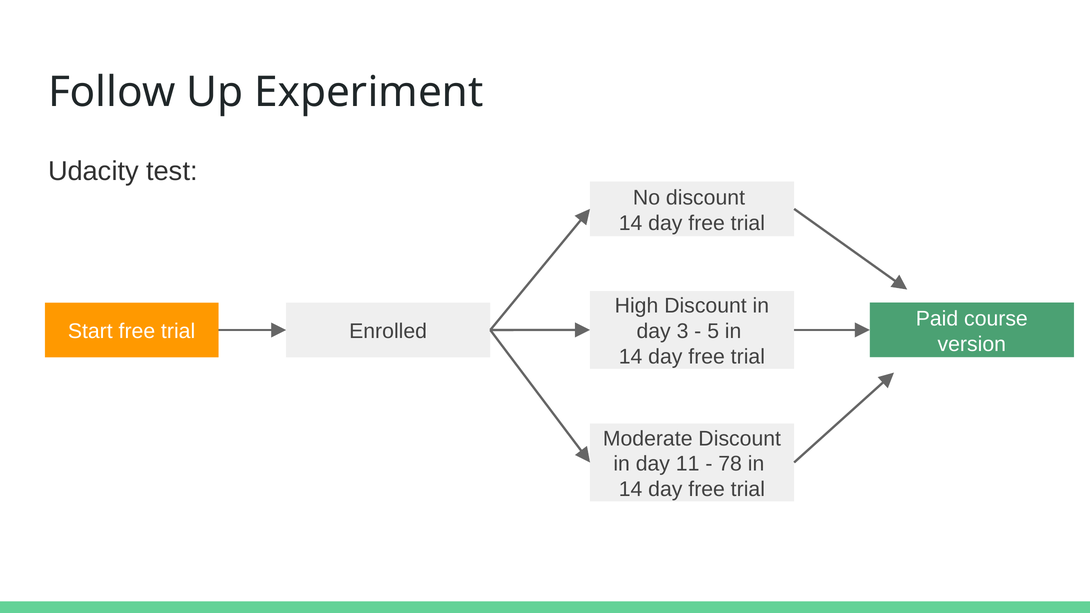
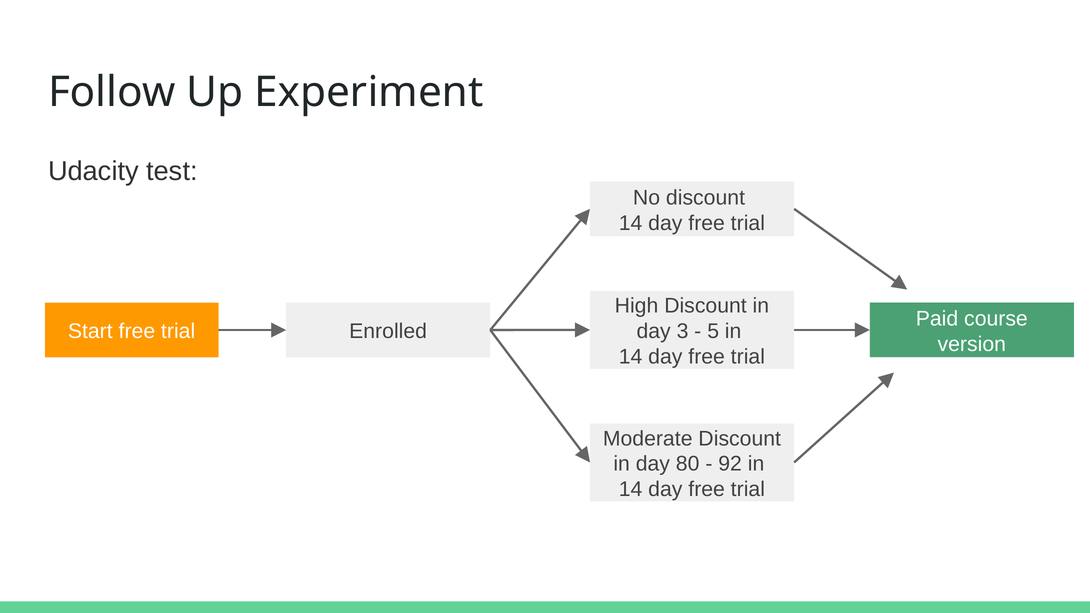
11: 11 -> 80
78: 78 -> 92
